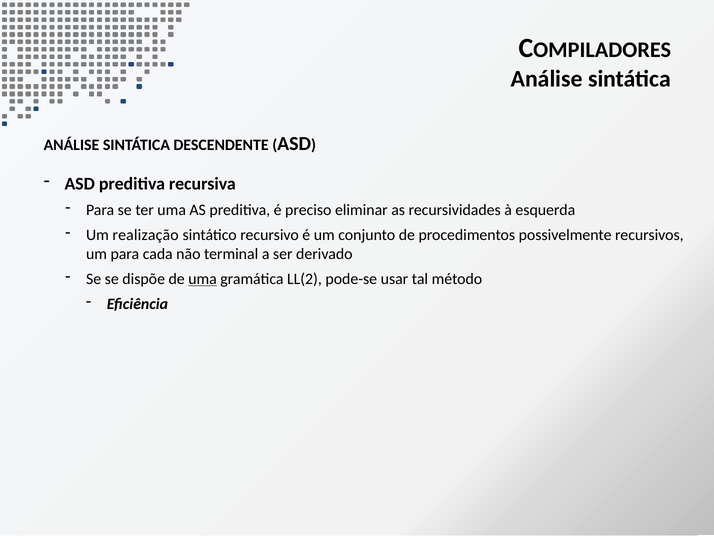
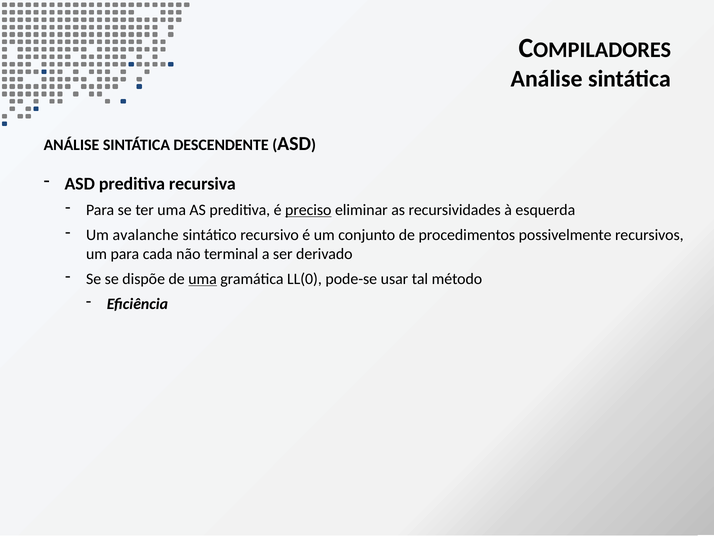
preciso underline: none -> present
realização: realização -> avalanche
LL(2: LL(2 -> LL(0
